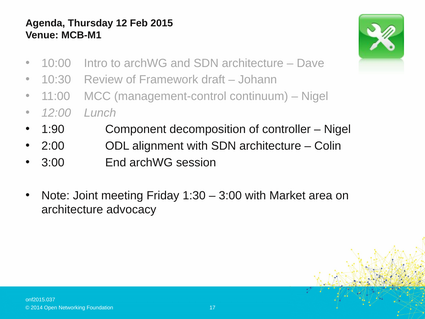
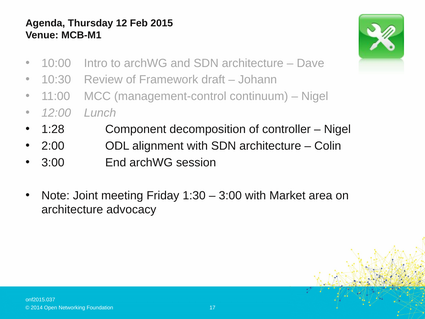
1:90: 1:90 -> 1:28
